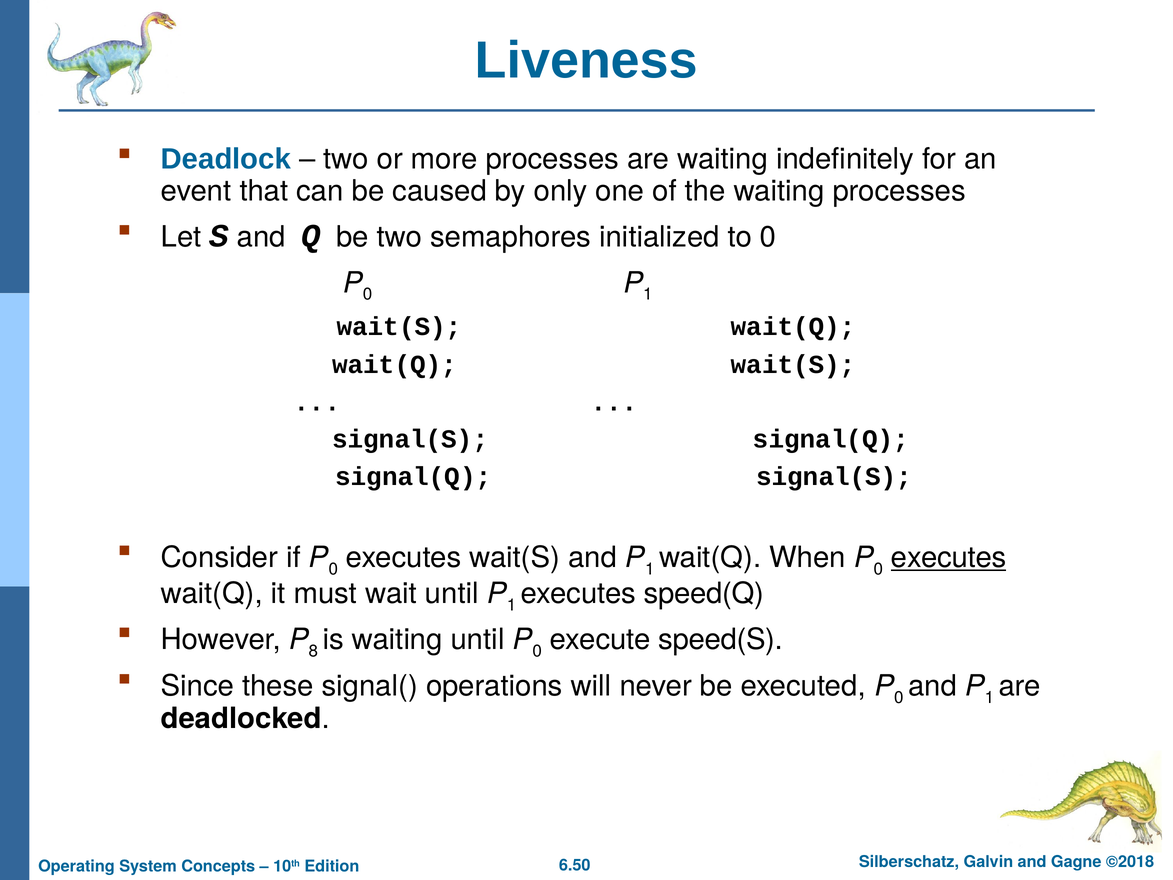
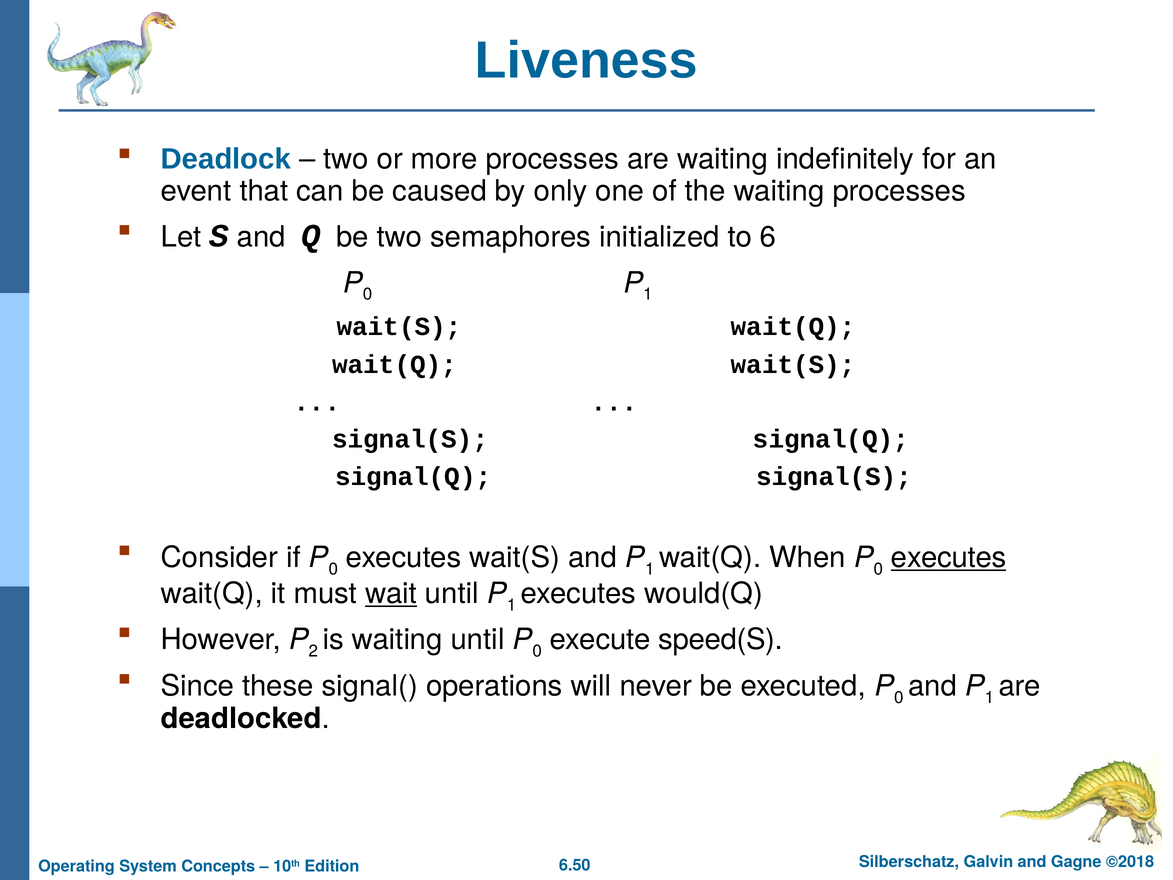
to 0: 0 -> 6
wait underline: none -> present
speed(Q: speed(Q -> would(Q
8: 8 -> 2
